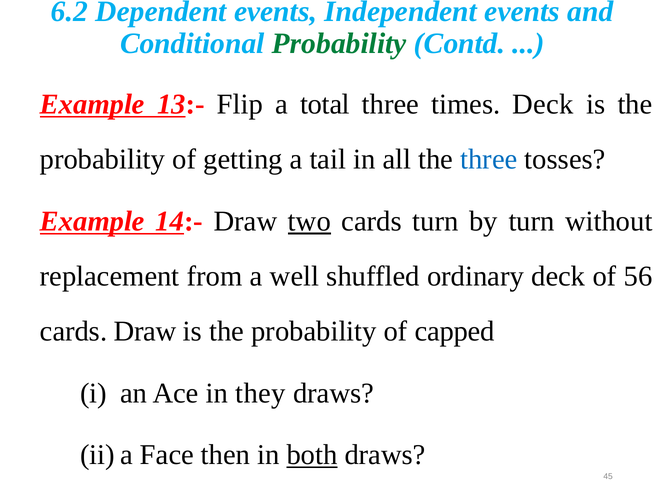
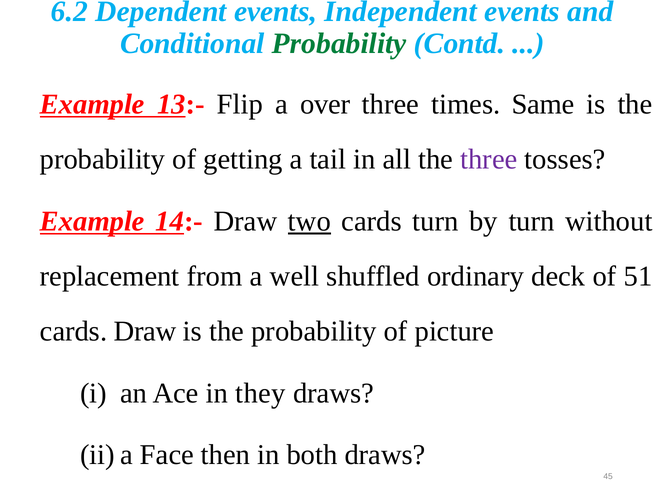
total: total -> over
times Deck: Deck -> Same
three at (489, 159) colour: blue -> purple
56: 56 -> 51
capped: capped -> picture
both underline: present -> none
